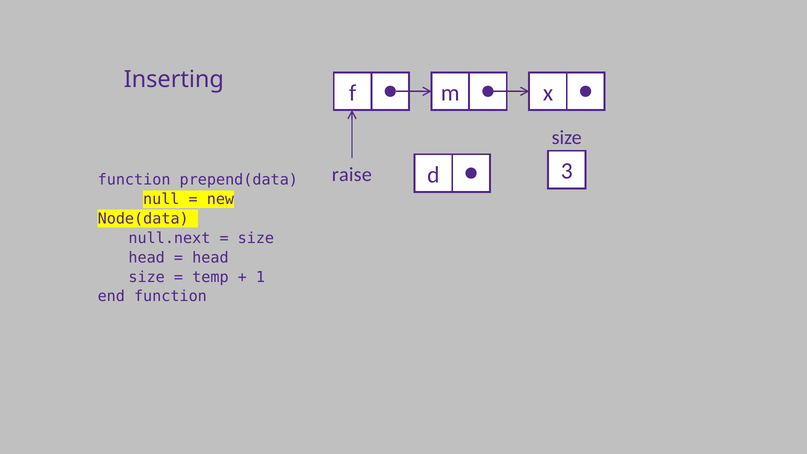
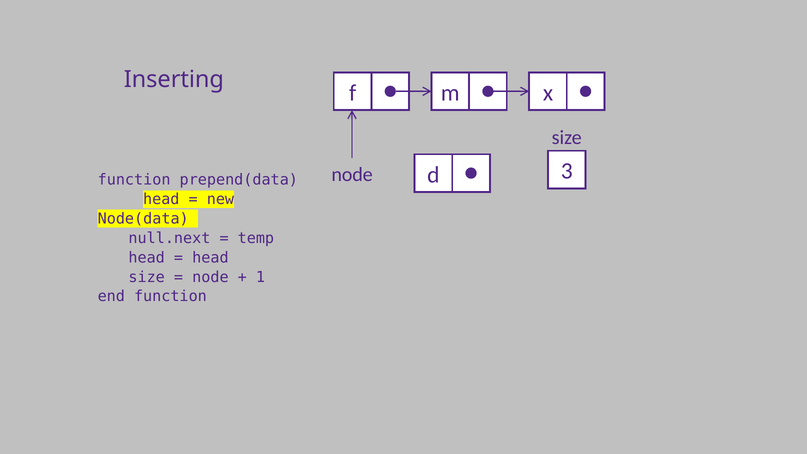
raise at (352, 174): raise -> node
null at (161, 199): null -> head
size at (256, 238): size -> temp
temp at (210, 277): temp -> node
